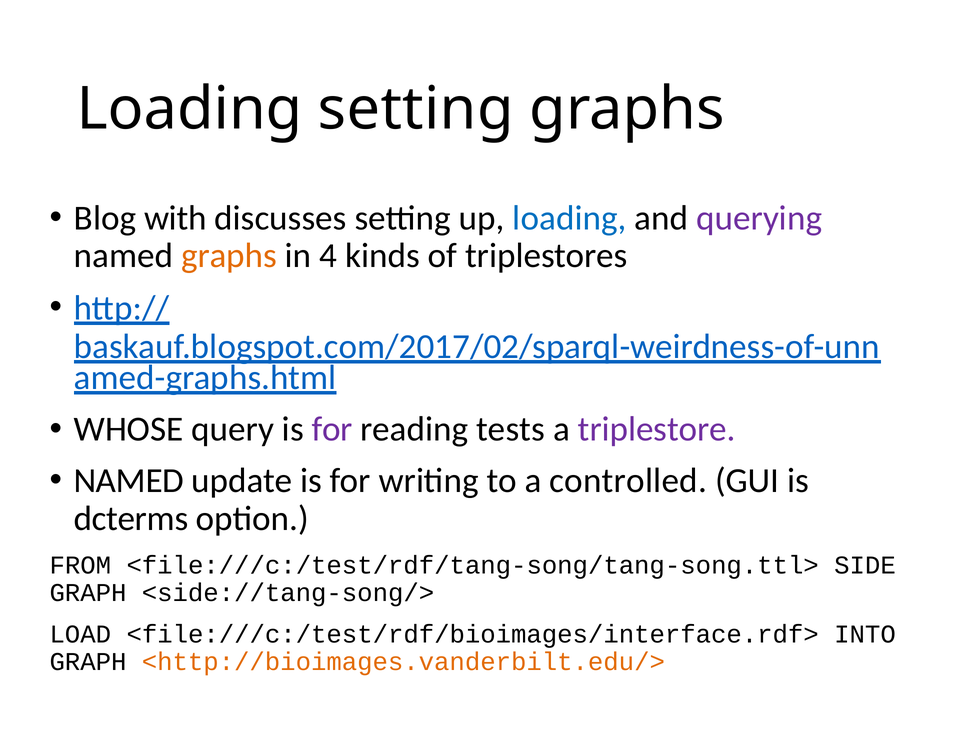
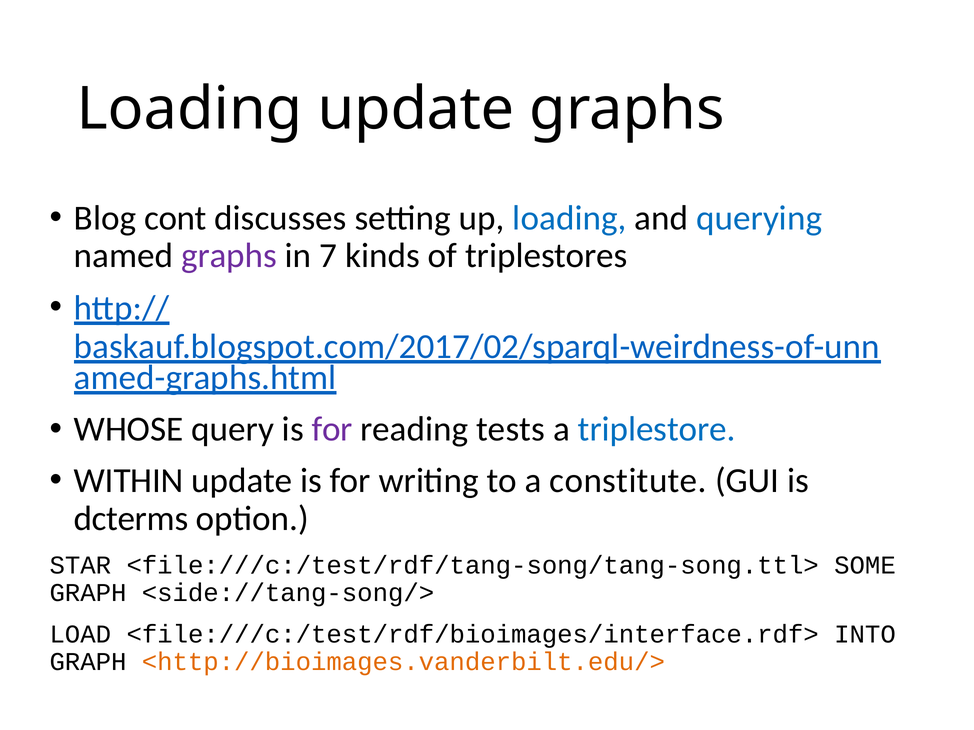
Loading setting: setting -> update
with: with -> cont
querying colour: purple -> blue
graphs at (229, 256) colour: orange -> purple
4: 4 -> 7
triplestore colour: purple -> blue
NAMED at (129, 481): NAMED -> WITHIN
controlled: controlled -> constitute
FROM: FROM -> STAR
SIDE: SIDE -> SOME
